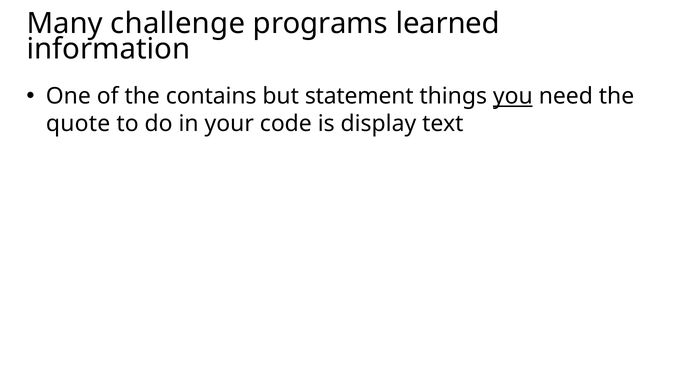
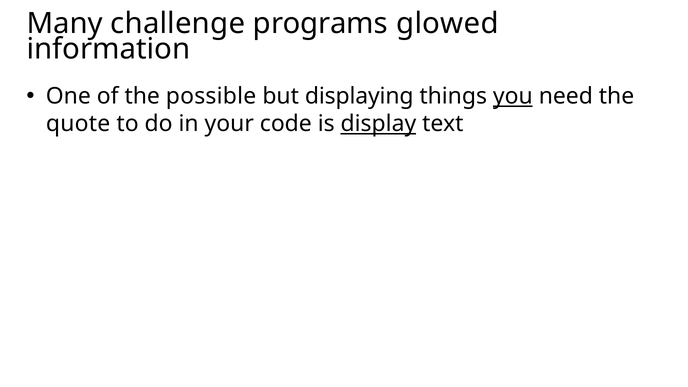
learned: learned -> glowed
contains: contains -> possible
statement: statement -> displaying
display underline: none -> present
